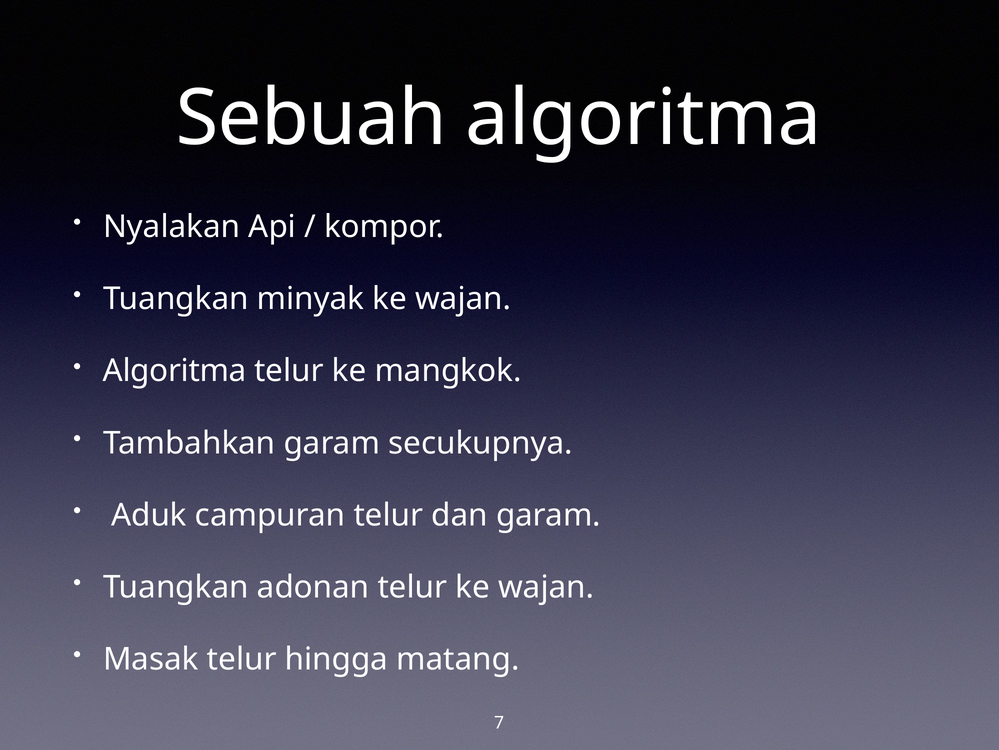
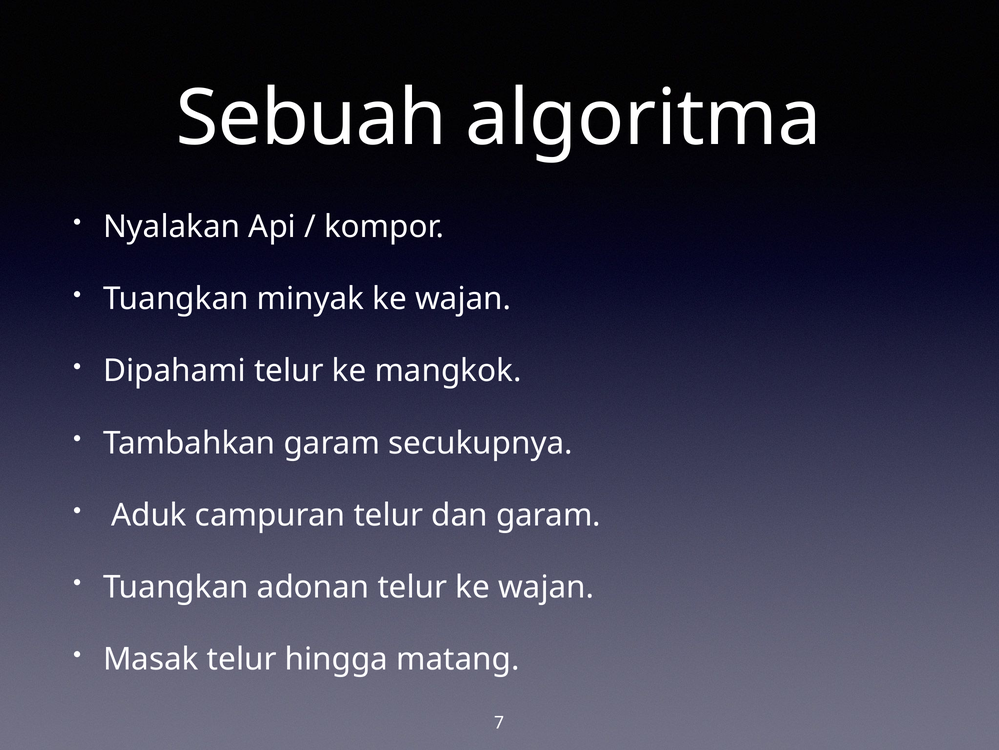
Algoritma at (175, 371): Algoritma -> Dipahami
